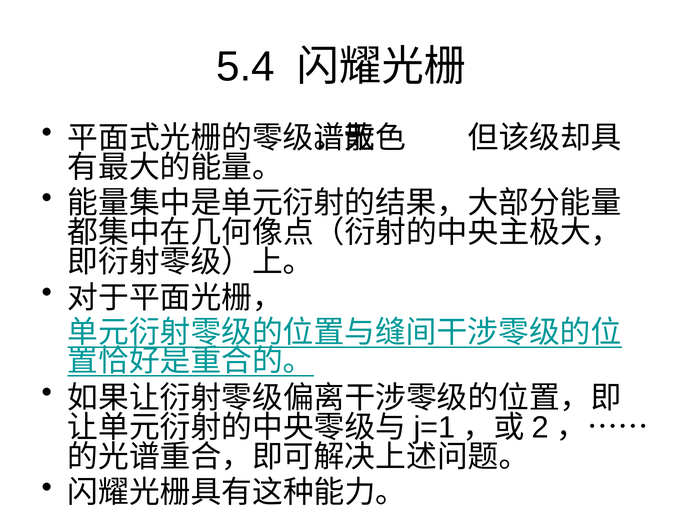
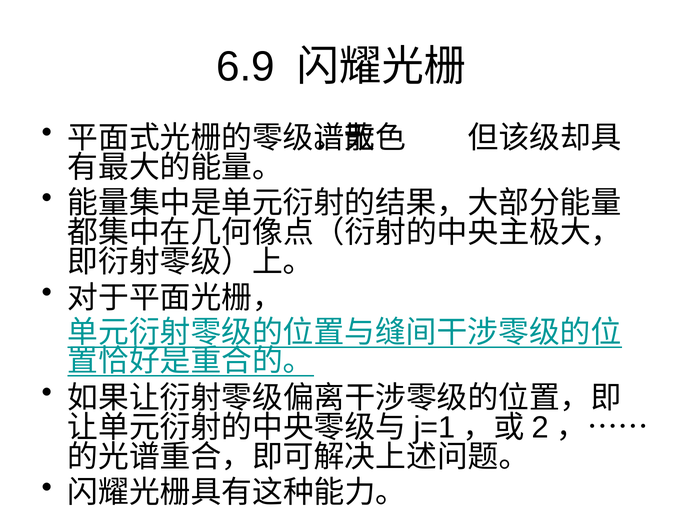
5.4: 5.4 -> 6.9
